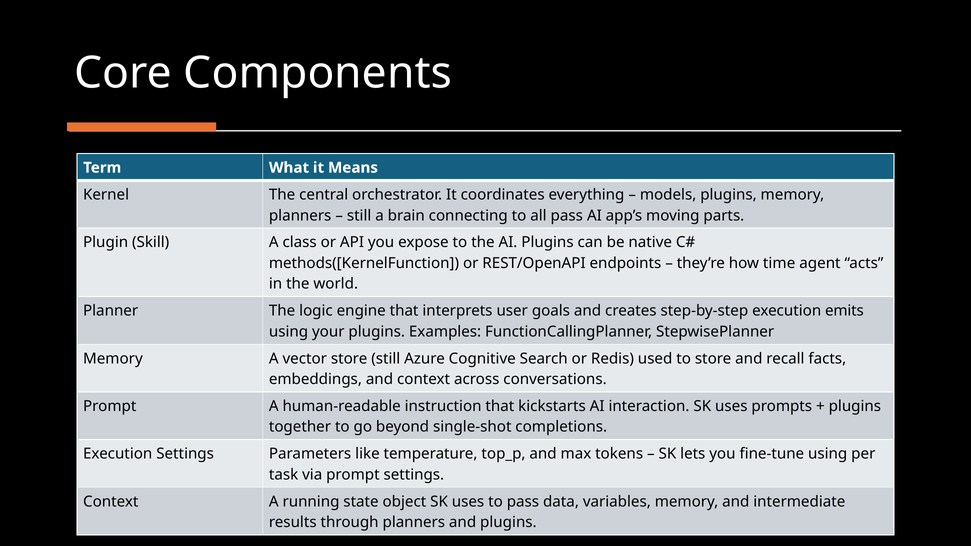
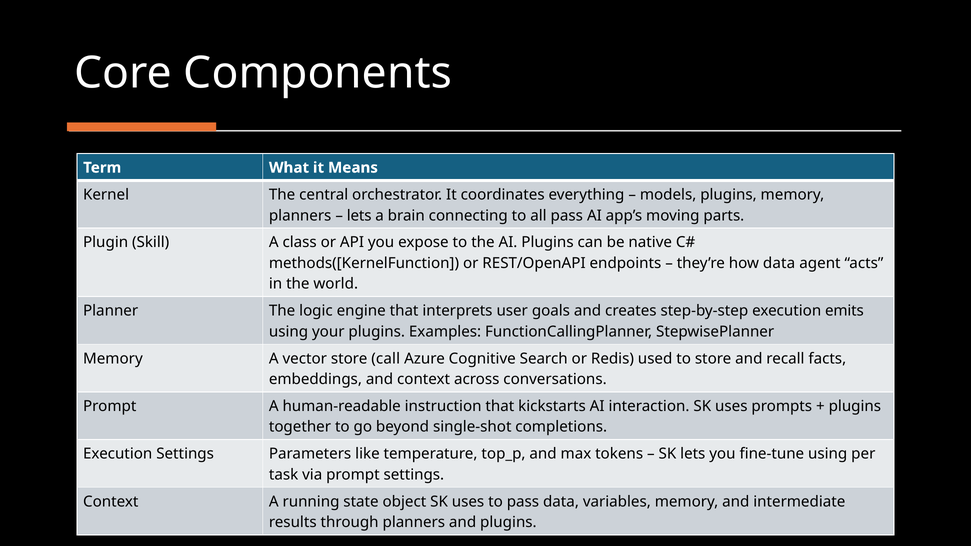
still at (359, 216): still -> lets
how time: time -> data
store still: still -> call
